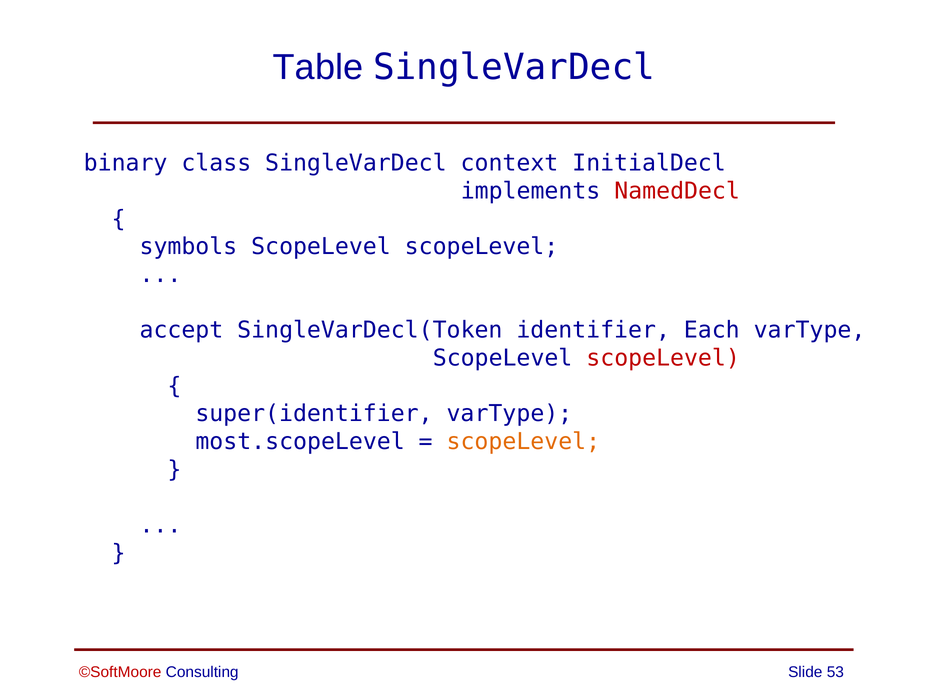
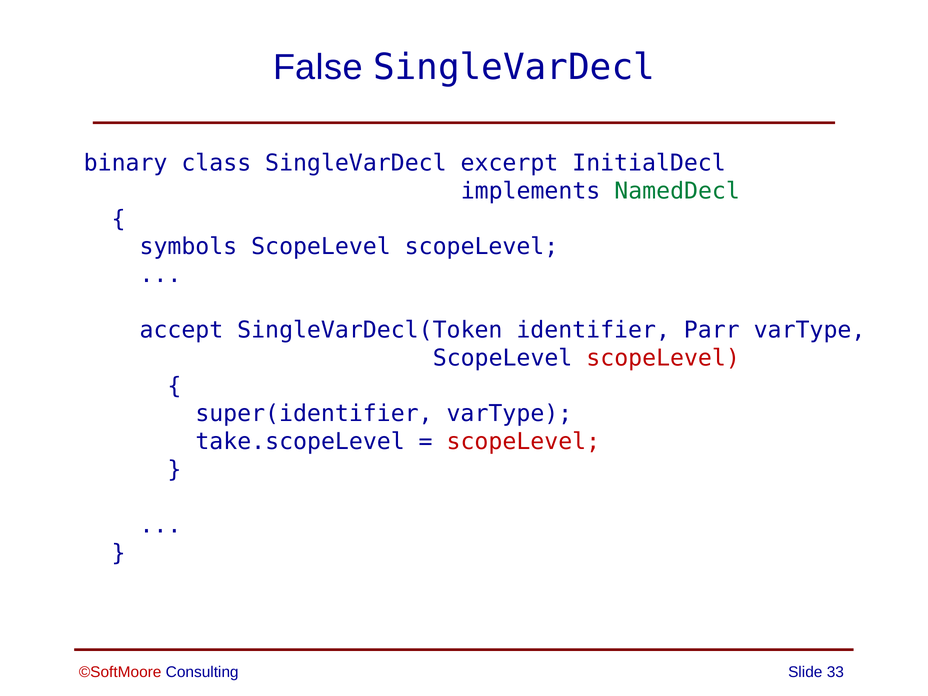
Table: Table -> False
context: context -> excerpt
NamedDecl colour: red -> green
Each: Each -> Parr
most.scopeLevel: most.scopeLevel -> take.scopeLevel
scopeLevel at (523, 442) colour: orange -> red
53: 53 -> 33
